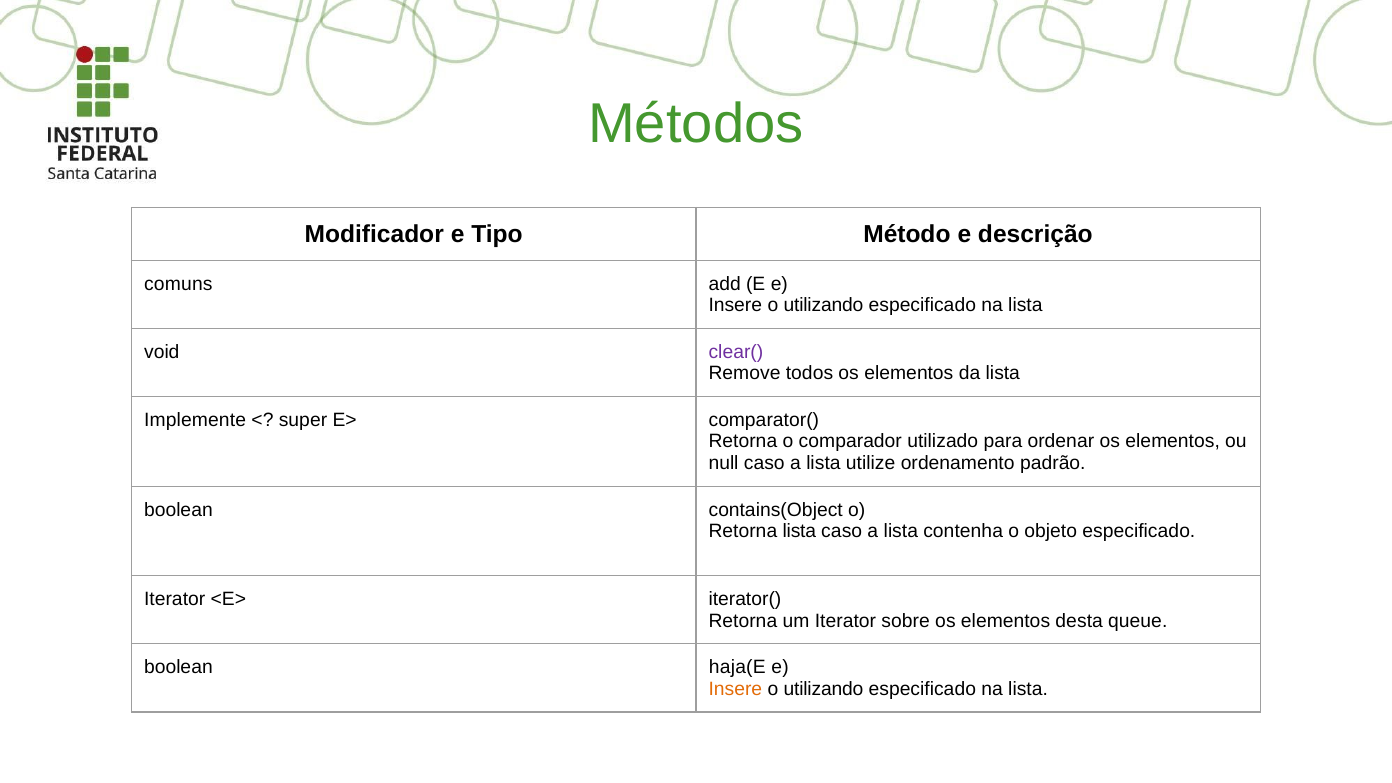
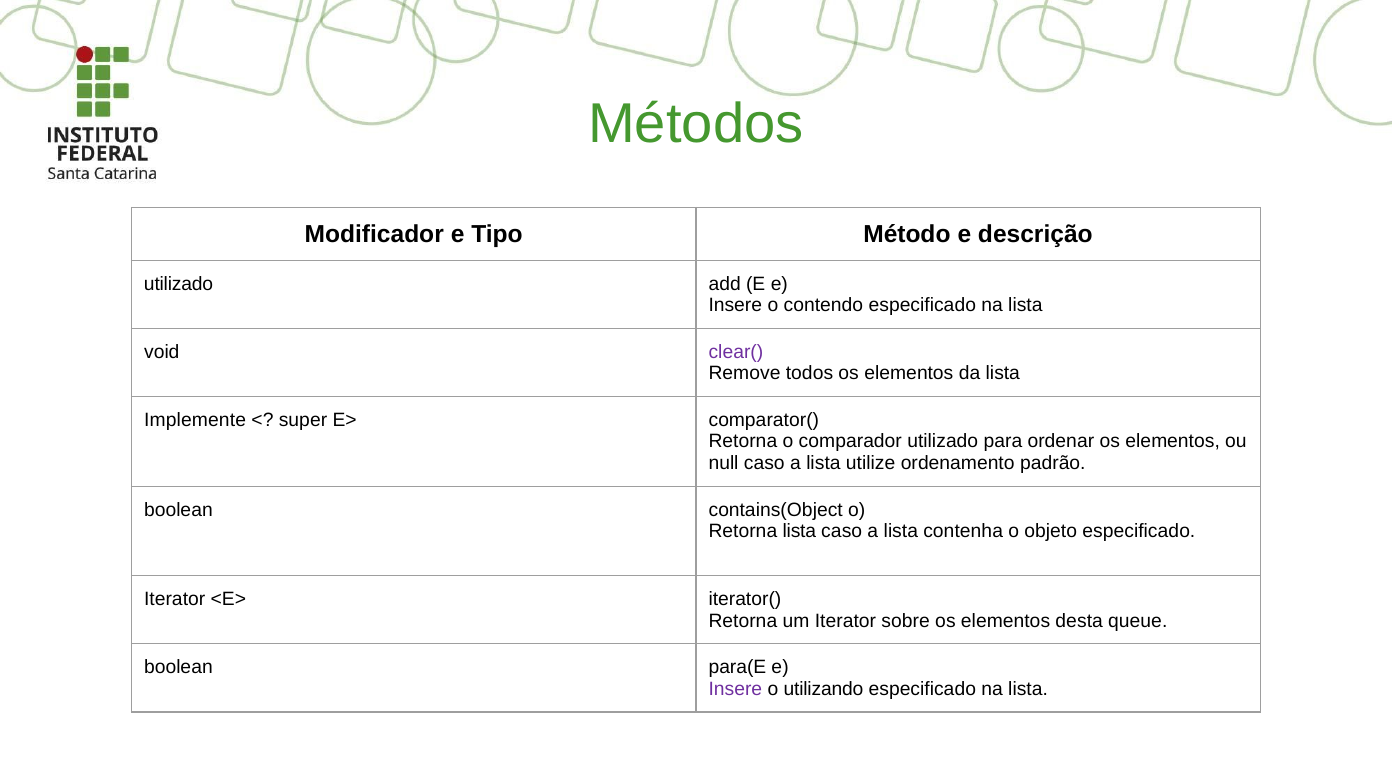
comuns at (178, 284): comuns -> utilizado
utilizando at (824, 305): utilizando -> contendo
haja(E: haja(E -> para(E
Insere at (735, 689) colour: orange -> purple
